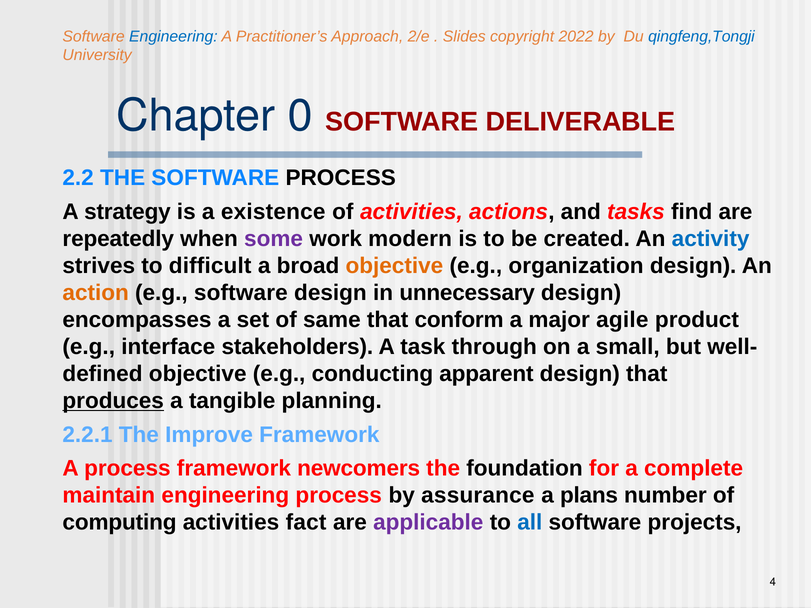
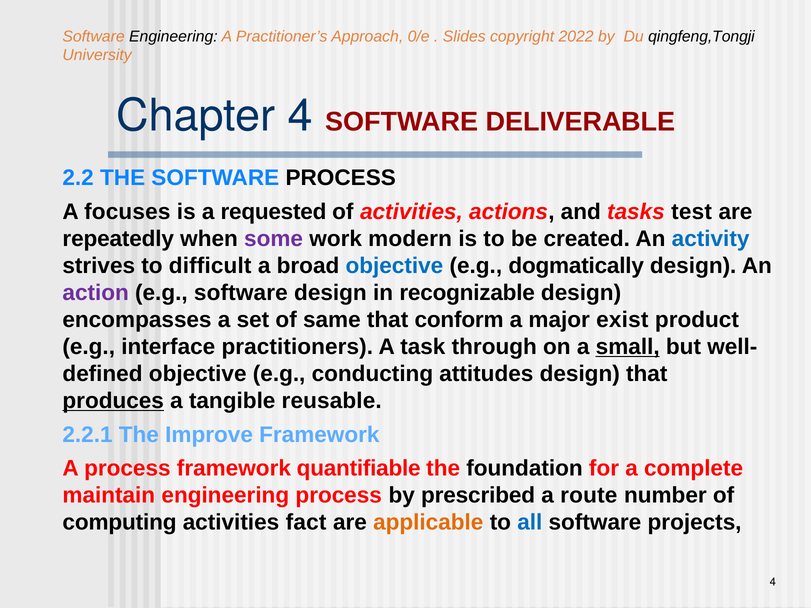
Engineering at (173, 36) colour: blue -> black
2/e: 2/e -> 0/e
qingfeng,Tongji colour: blue -> black
Chapter 0: 0 -> 4
strategy: strategy -> focuses
existence: existence -> requested
find: find -> test
objective at (394, 266) colour: orange -> blue
organization: organization -> dogmatically
action colour: orange -> purple
unnecessary: unnecessary -> recognizable
agile: agile -> exist
stakeholders: stakeholders -> practitioners
small underline: none -> present
apparent: apparent -> attitudes
planning: planning -> reusable
newcomers: newcomers -> quantifiable
assurance: assurance -> prescribed
plans: plans -> route
applicable colour: purple -> orange
